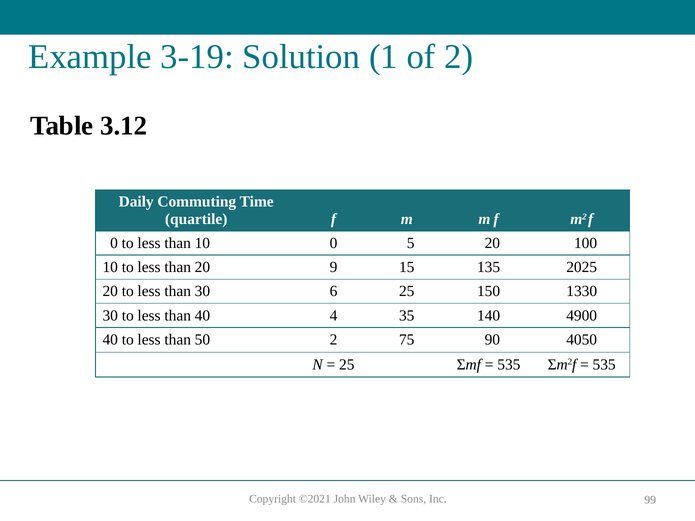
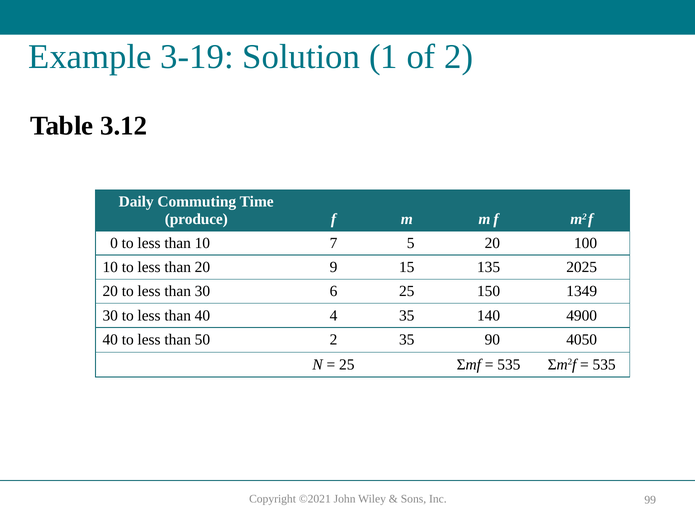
quartile: quartile -> produce
10 0: 0 -> 7
1330: 1330 -> 1349
2 75: 75 -> 35
